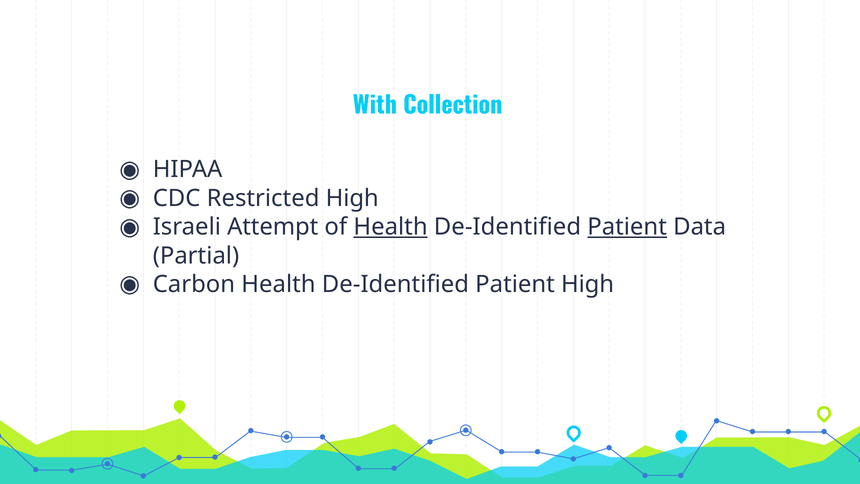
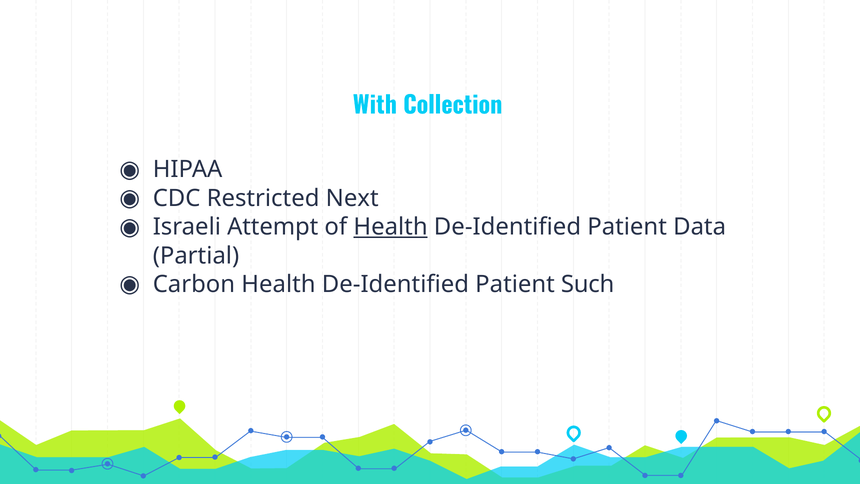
Restricted High: High -> Next
Patient at (627, 227) underline: present -> none
Patient High: High -> Such
